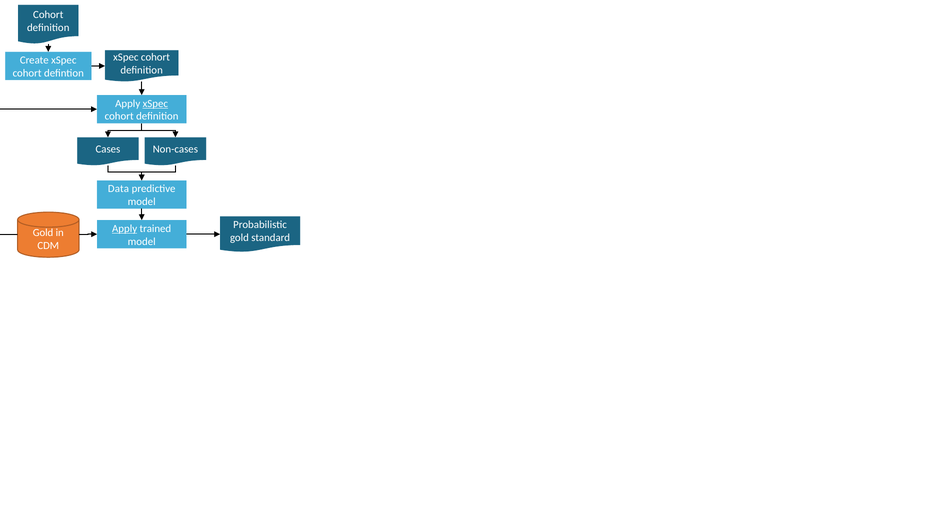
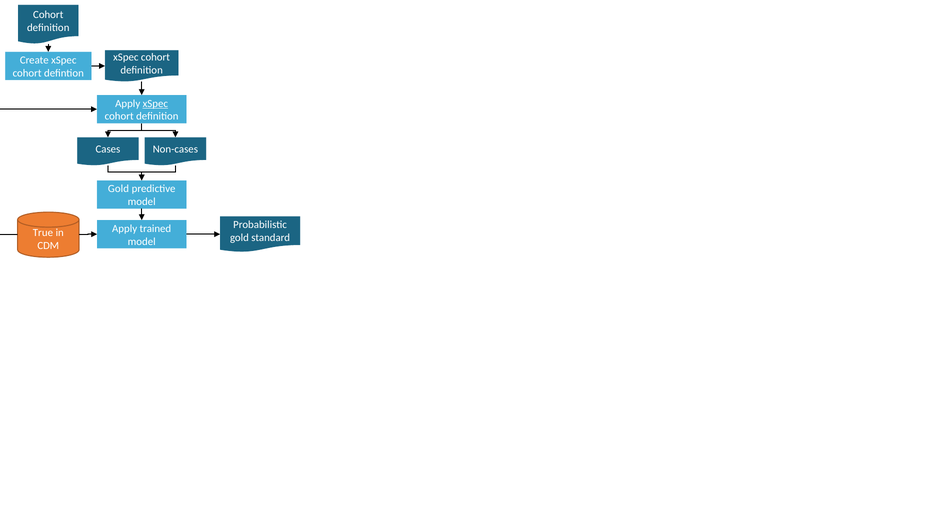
Data at (118, 189): Data -> Gold
Apply at (125, 228) underline: present -> none
Gold at (43, 233): Gold -> True
